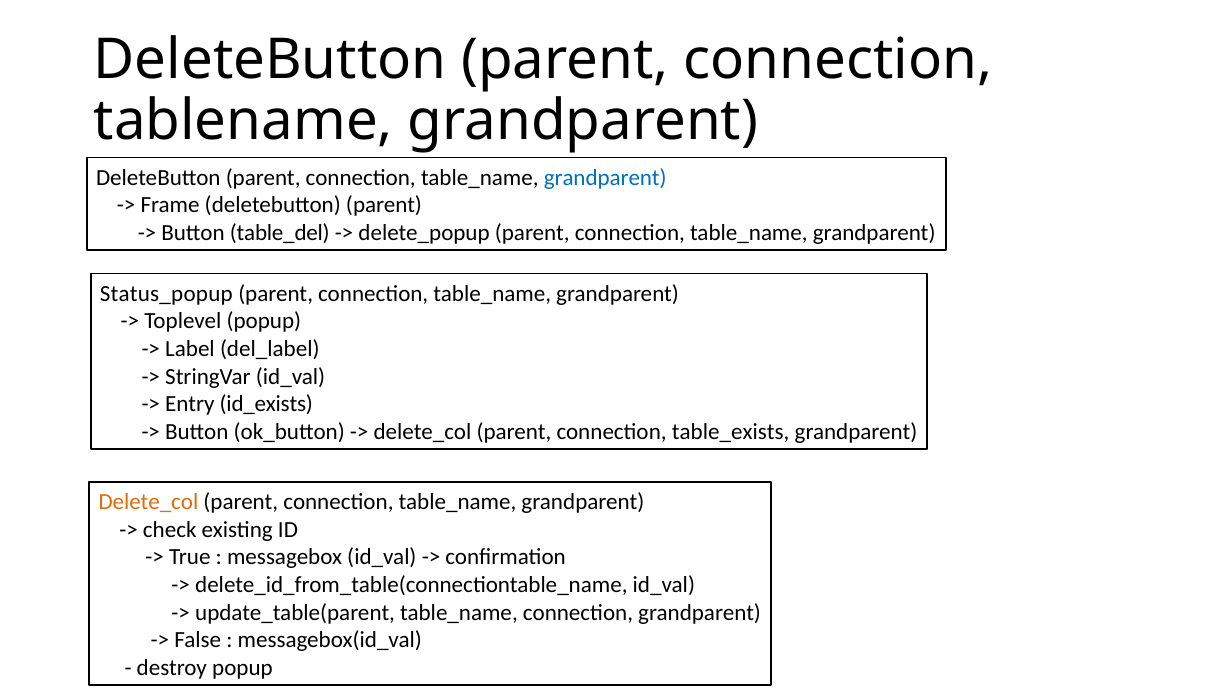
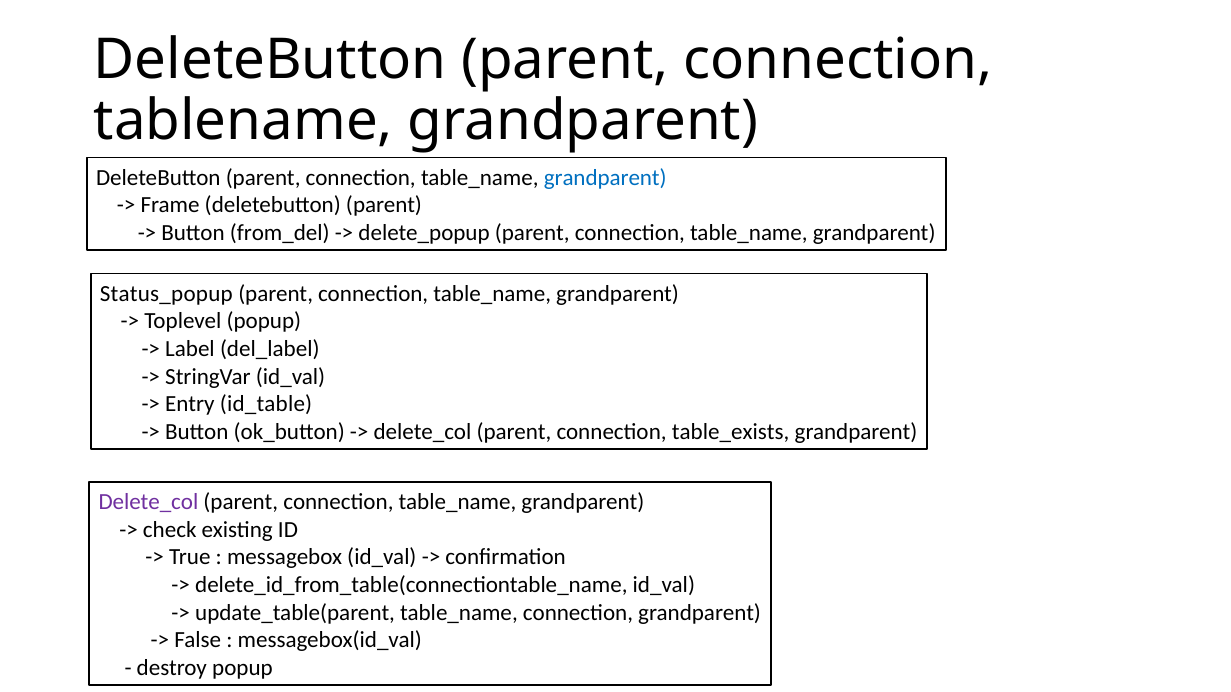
table_del: table_del -> from_del
id_exists: id_exists -> id_table
Delete_col at (148, 502) colour: orange -> purple
